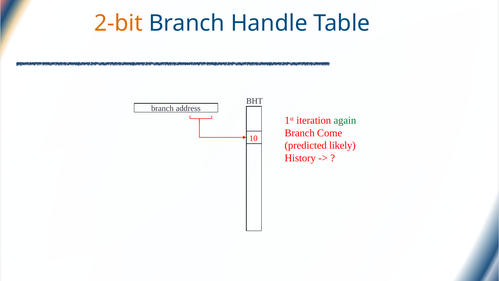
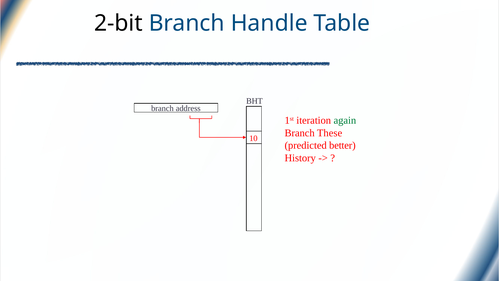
2-bit colour: orange -> black
Come: Come -> These
likely: likely -> better
